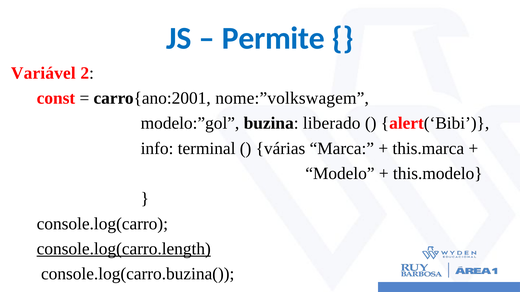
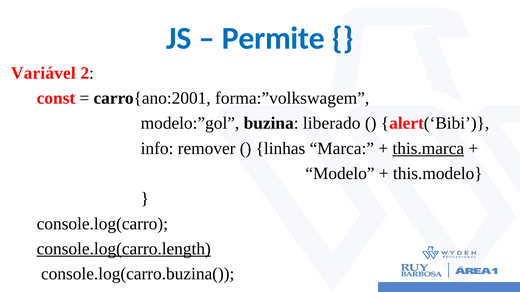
nome:”volkswagem: nome:”volkswagem -> forma:”volkswagem
terminal: terminal -> remover
várias: várias -> linhas
this.marca underline: none -> present
